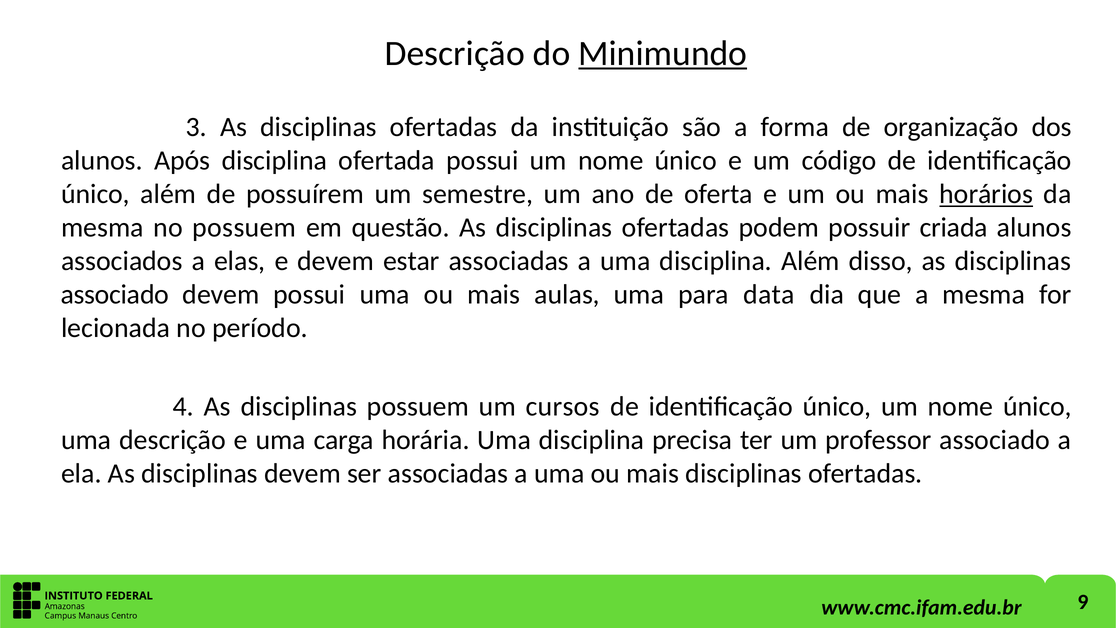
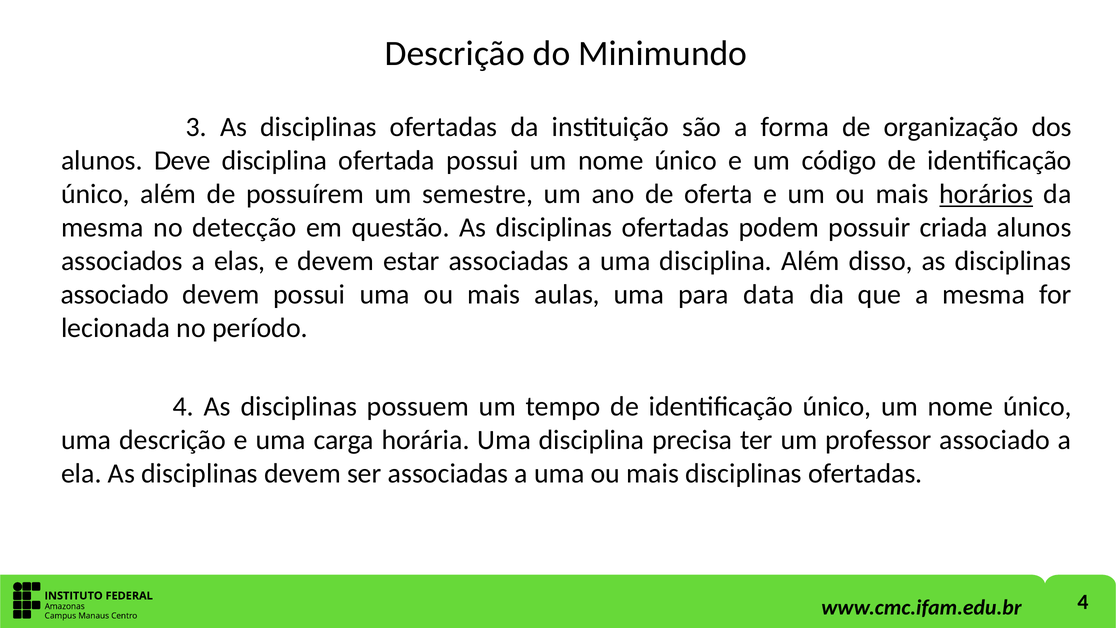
Minimundo underline: present -> none
Após: Após -> Deve
no possuem: possuem -> detecção
cursos: cursos -> tempo
www.cmc.ifam.edu.br 9: 9 -> 4
